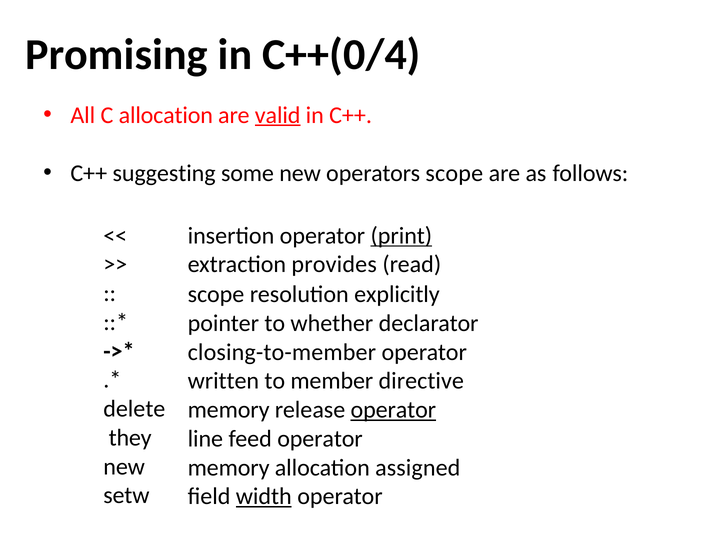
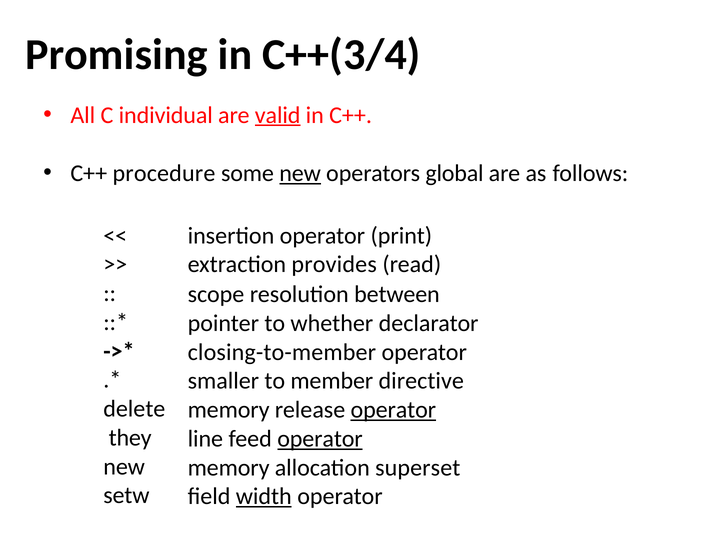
C++(0/4: C++(0/4 -> C++(3/4
C allocation: allocation -> individual
suggesting: suggesting -> procedure
new at (300, 173) underline: none -> present
operators scope: scope -> global
print underline: present -> none
explicitly: explicitly -> between
written: written -> smaller
operator at (320, 439) underline: none -> present
assigned: assigned -> superset
